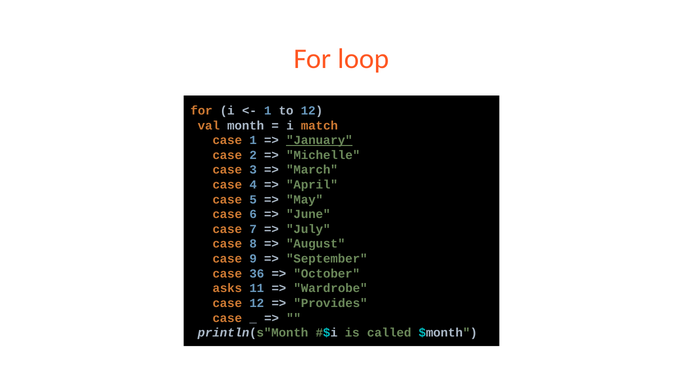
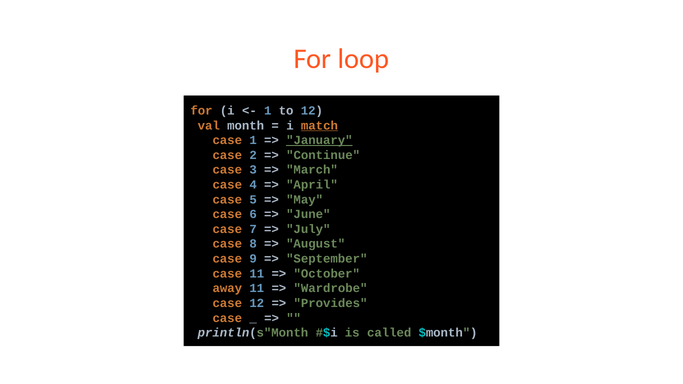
match underline: none -> present
Michelle: Michelle -> Continue
case 36: 36 -> 11
asks: asks -> away
